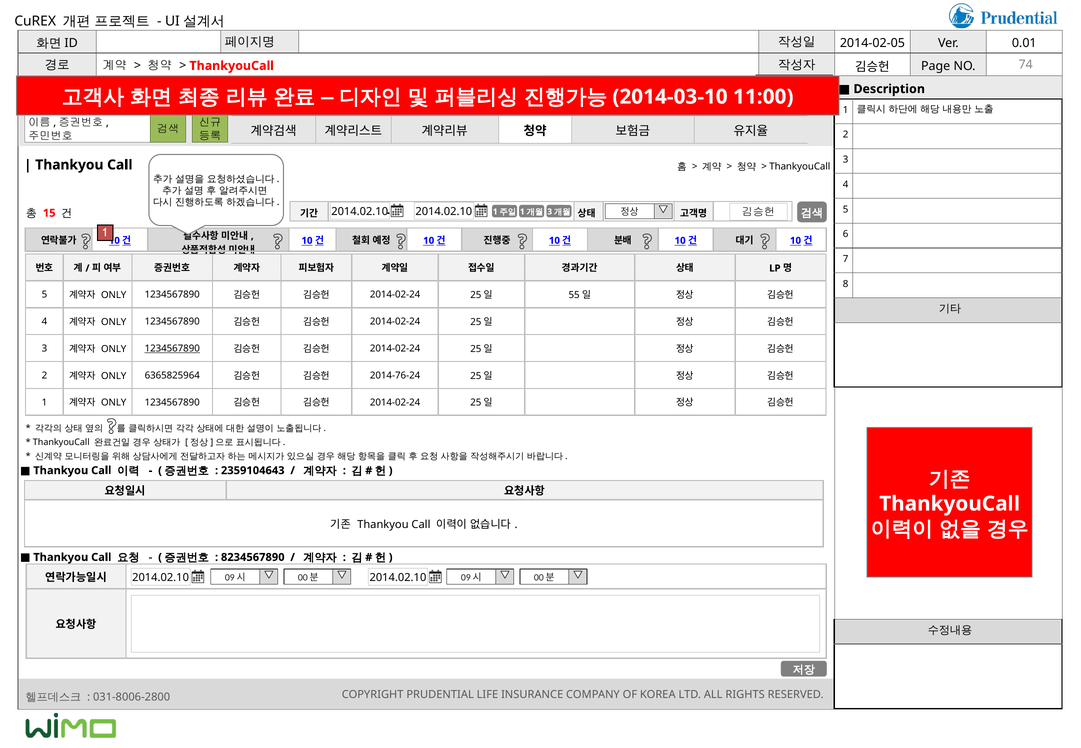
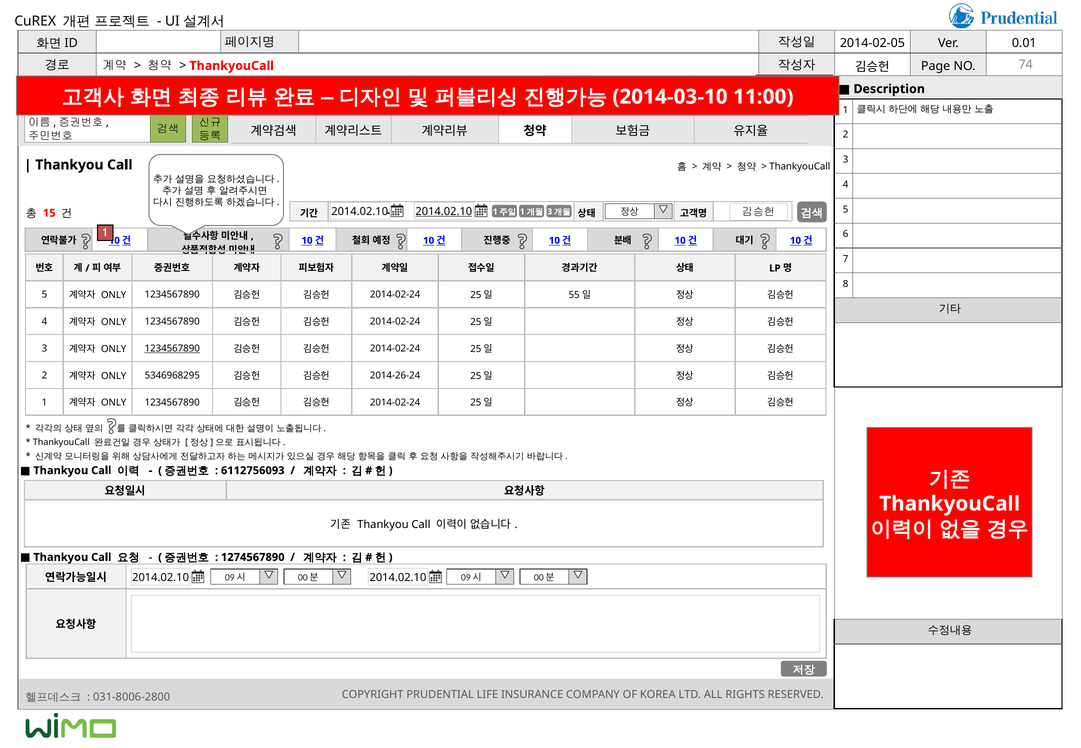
2014.02.10 at (444, 212) underline: none -> present
6365825964: 6365825964 -> 5346968295
2014-76-24: 2014-76-24 -> 2014-26-24
2359104643: 2359104643 -> 6112756093
8234567890: 8234567890 -> 1274567890
